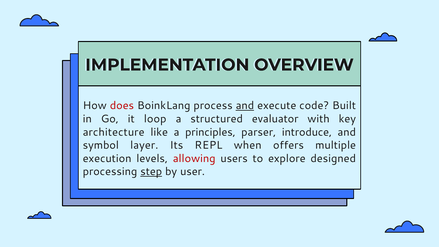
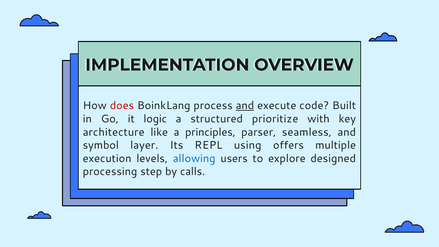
loop: loop -> logic
evaluator: evaluator -> prioritize
introduce: introduce -> seamless
when: when -> using
allowing colour: red -> blue
step underline: present -> none
user: user -> calls
